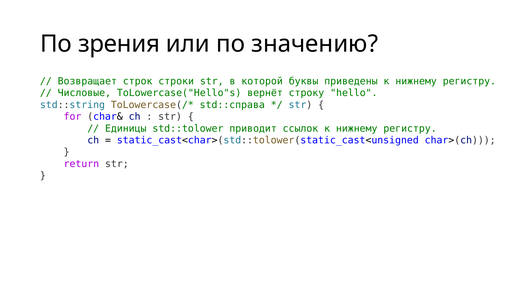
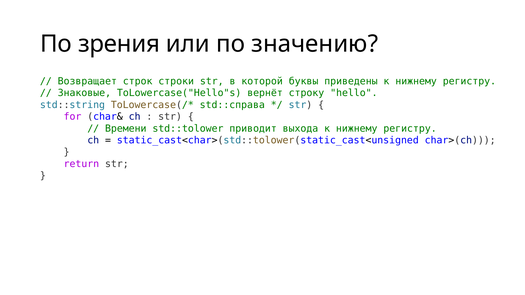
Числовые: Числовые -> Знаковые
Единицы: Единицы -> Времени
ссылок: ссылок -> выхода
